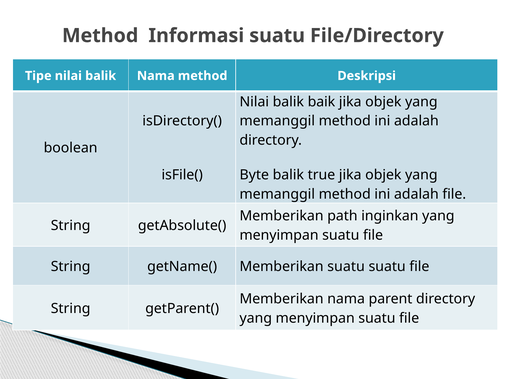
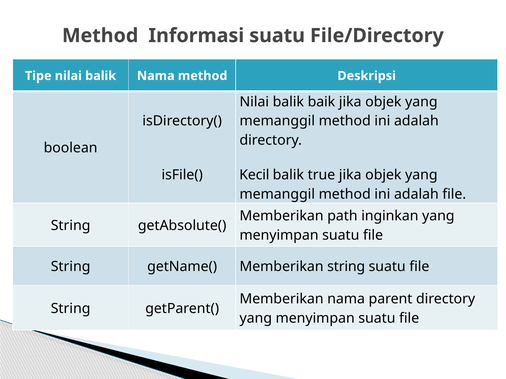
Byte: Byte -> Kecil
Memberikan suatu: suatu -> string
